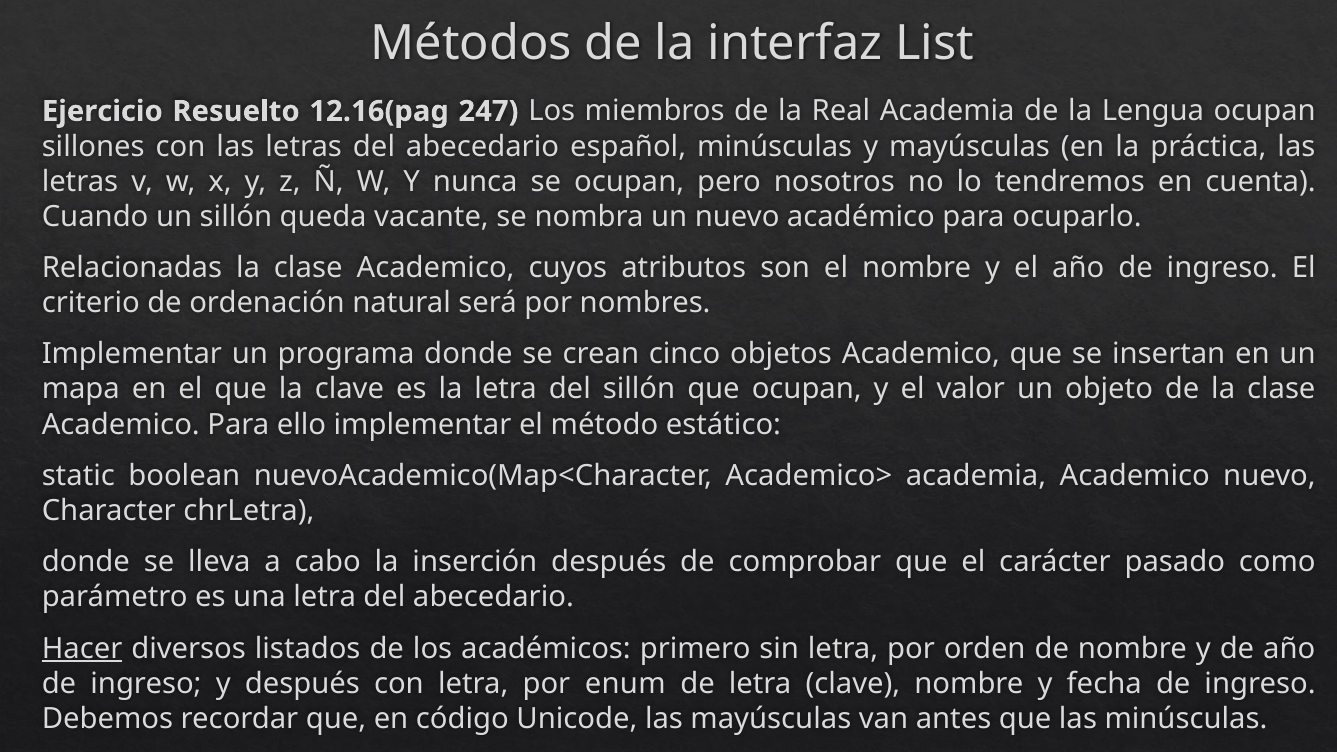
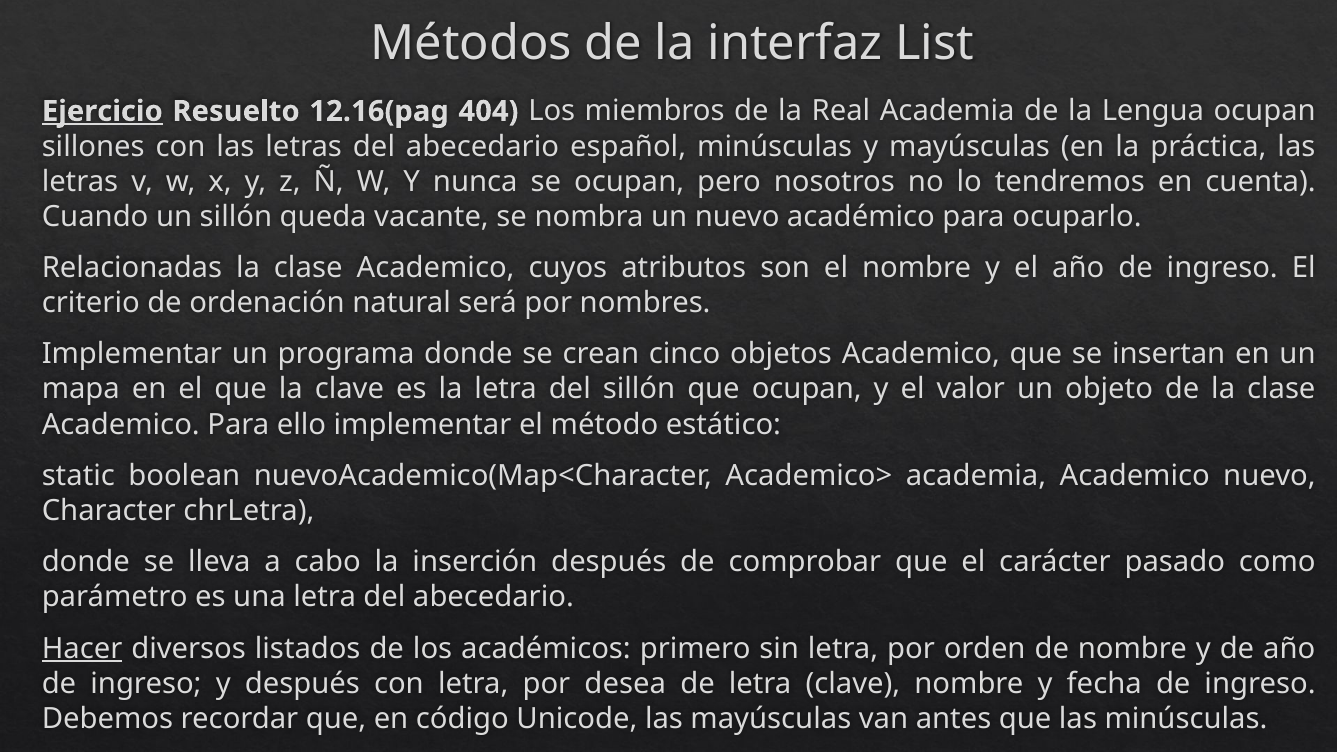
Ejercicio underline: none -> present
247: 247 -> 404
enum: enum -> desea
